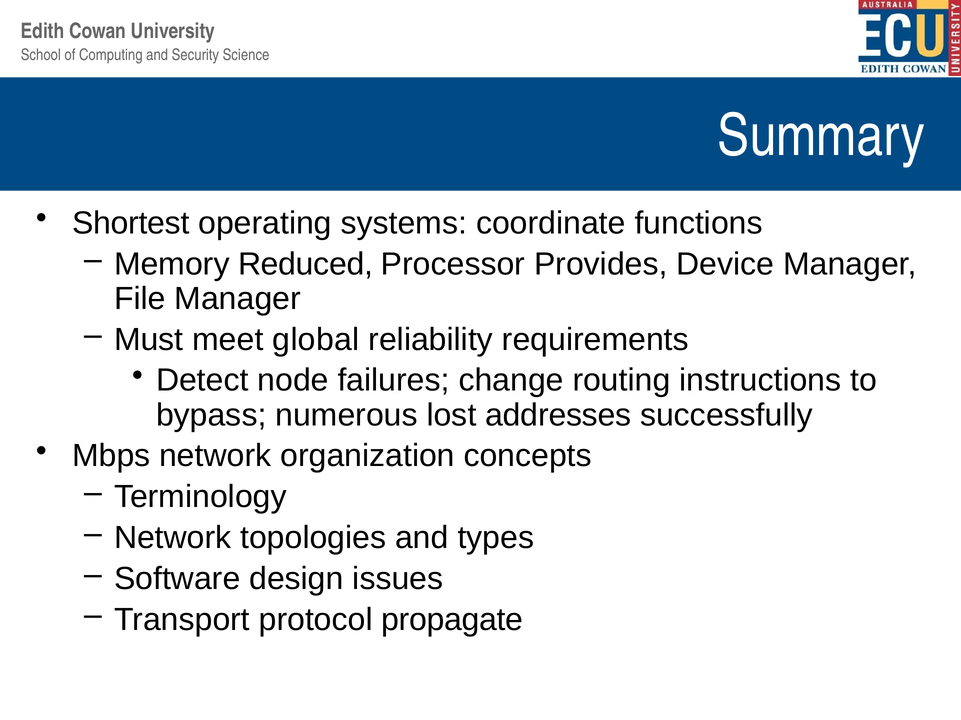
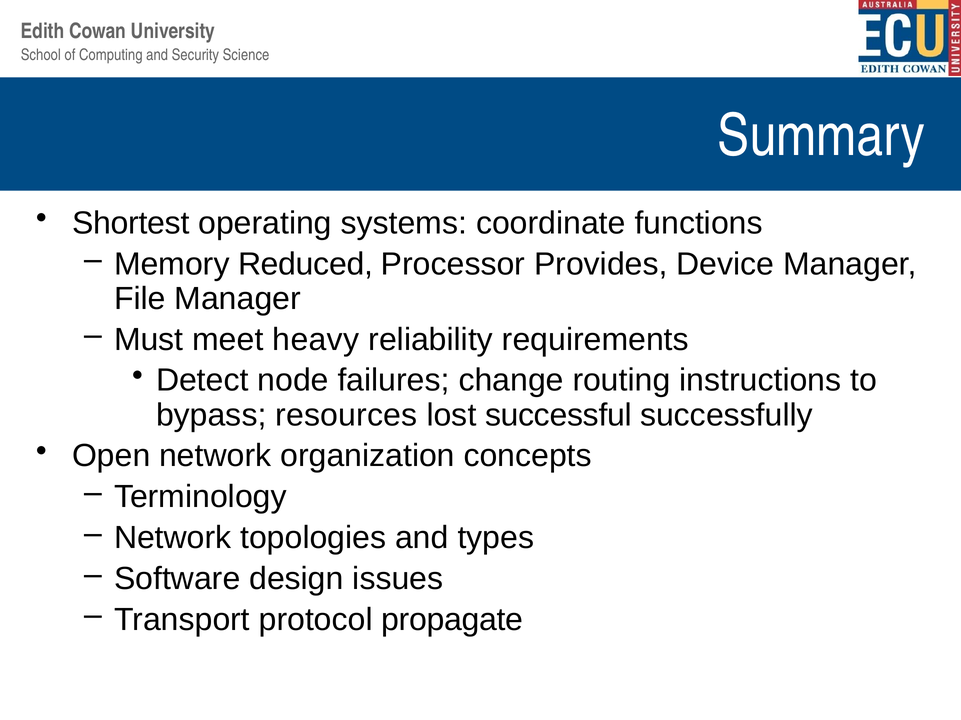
global: global -> heavy
numerous: numerous -> resources
addresses: addresses -> successful
Mbps: Mbps -> Open
